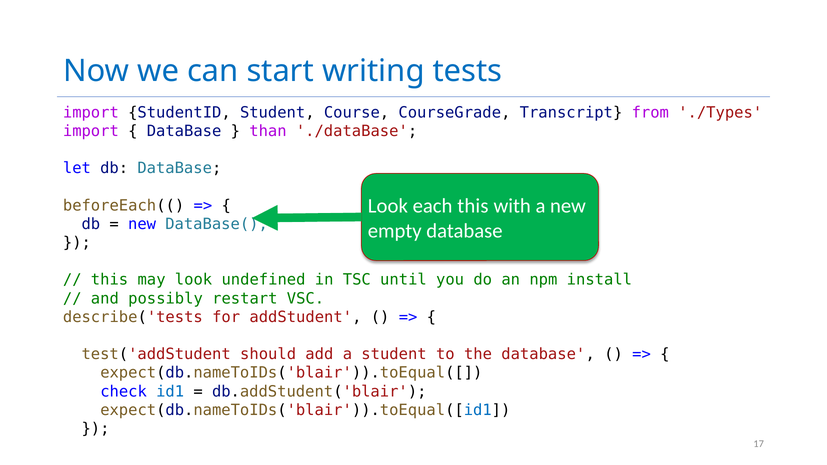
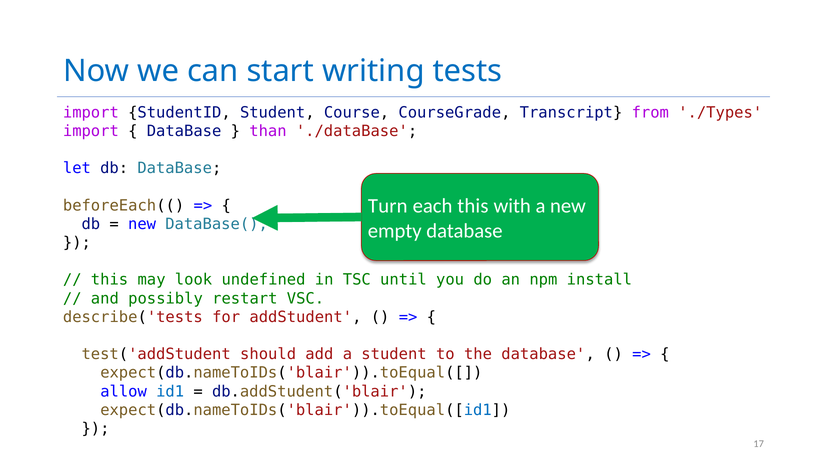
Look at (388, 206): Look -> Turn
check: check -> allow
